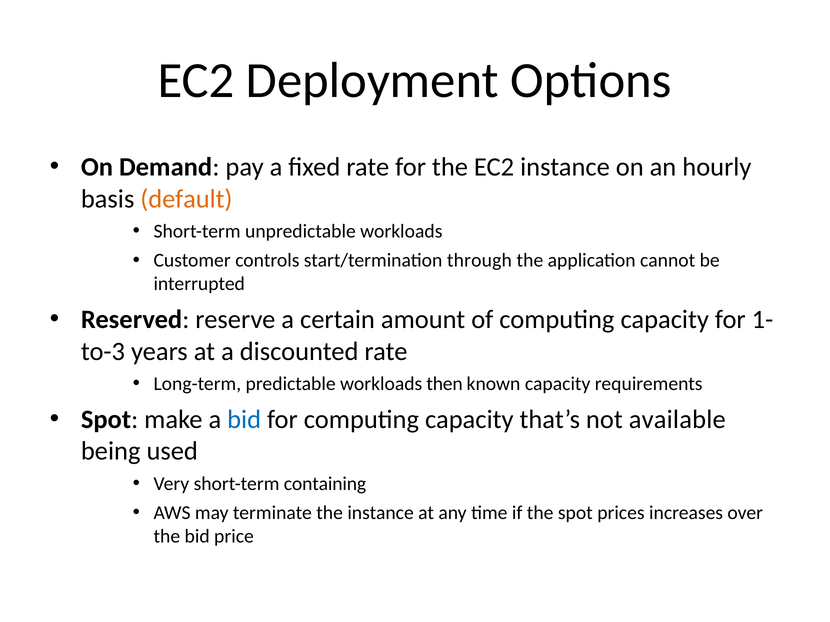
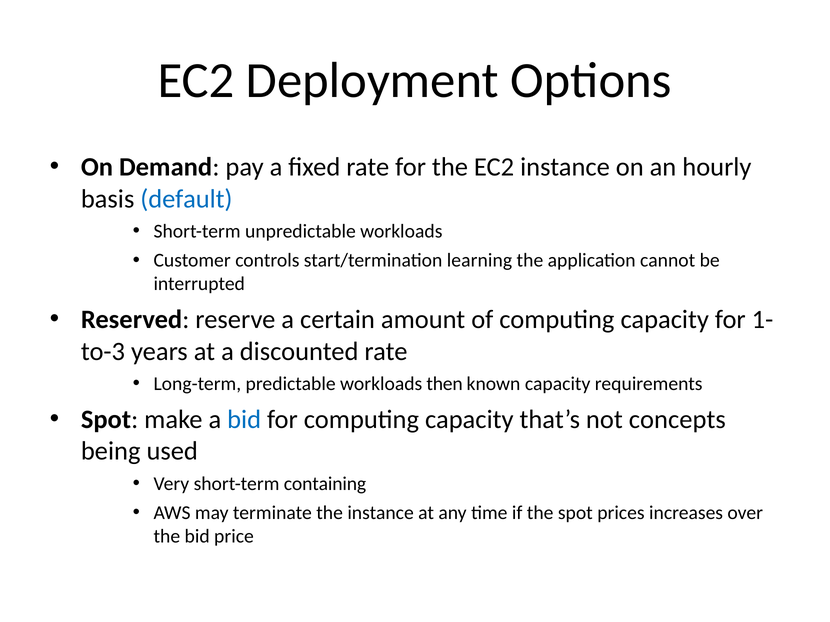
default colour: orange -> blue
through: through -> learning
available: available -> concepts
